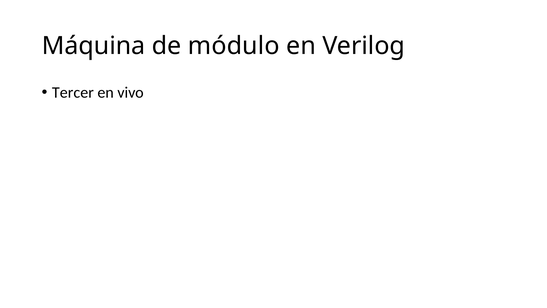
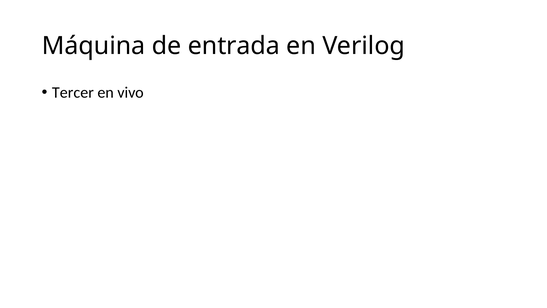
módulo: módulo -> entrada
